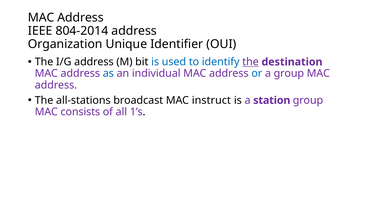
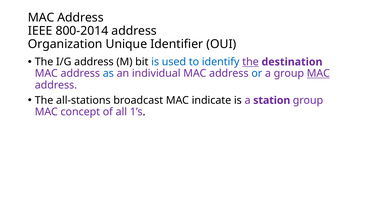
804-2014: 804-2014 -> 800-2014
MAC at (318, 73) underline: none -> present
instruct: instruct -> indicate
consists: consists -> concept
